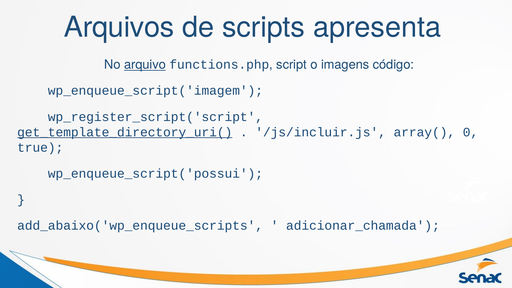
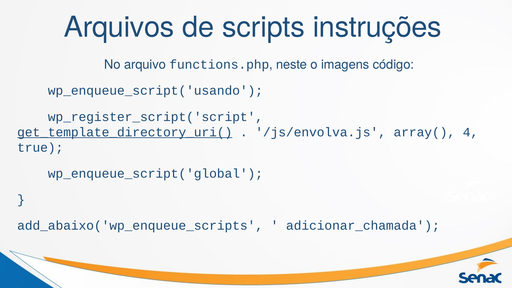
apresenta: apresenta -> instruções
arquivo underline: present -> none
script: script -> neste
wp_enqueue_script('imagem: wp_enqueue_script('imagem -> wp_enqueue_script('usando
/js/incluir.js: /js/incluir.js -> /js/envolva.js
0: 0 -> 4
wp_enqueue_script('possui: wp_enqueue_script('possui -> wp_enqueue_script('global
